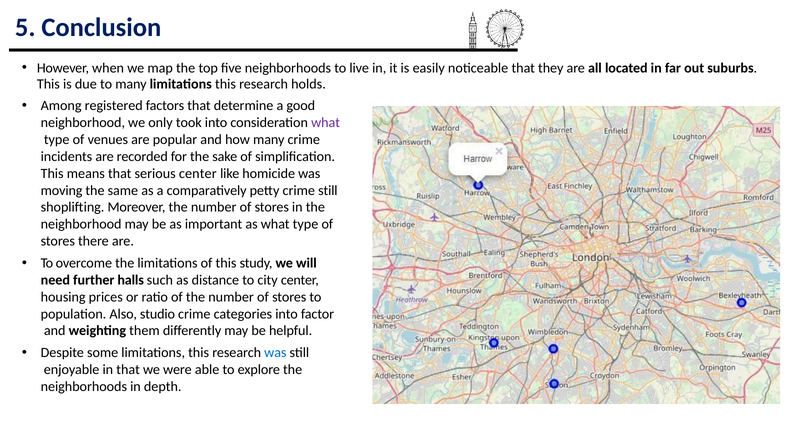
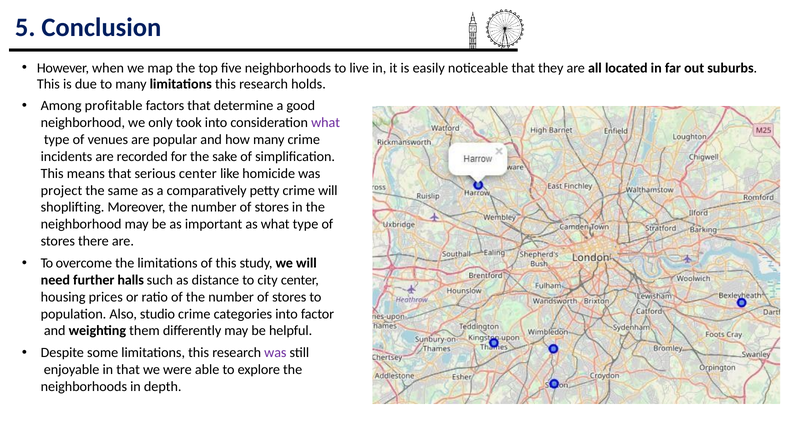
registered: registered -> profitable
moving: moving -> project
crime still: still -> will
was at (275, 353) colour: blue -> purple
